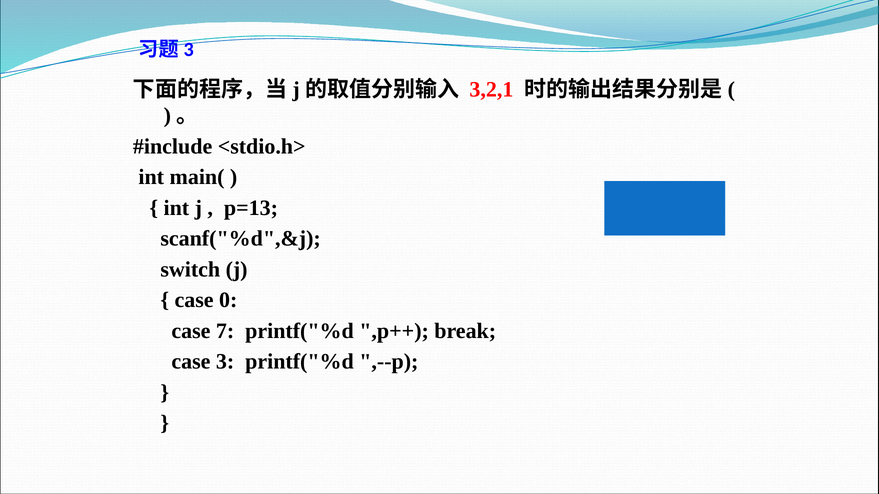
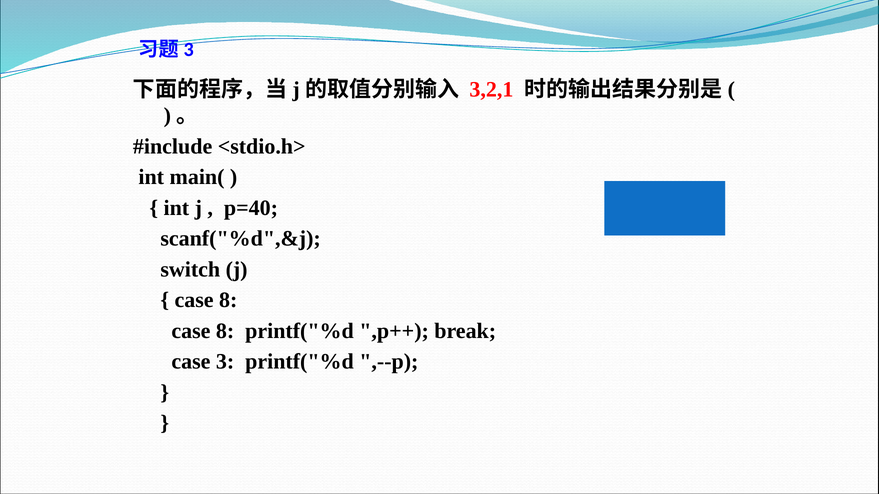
p=13: p=13 -> p=40
0 at (228, 300): 0 -> 8
7 at (225, 331): 7 -> 8
